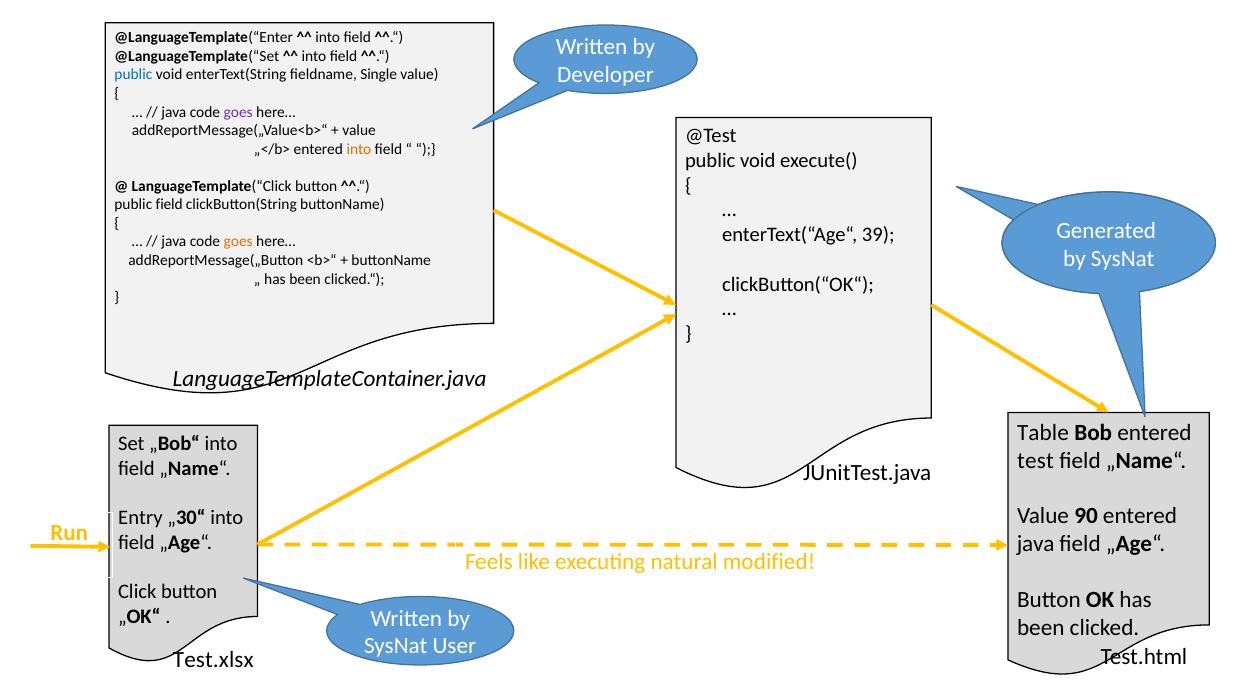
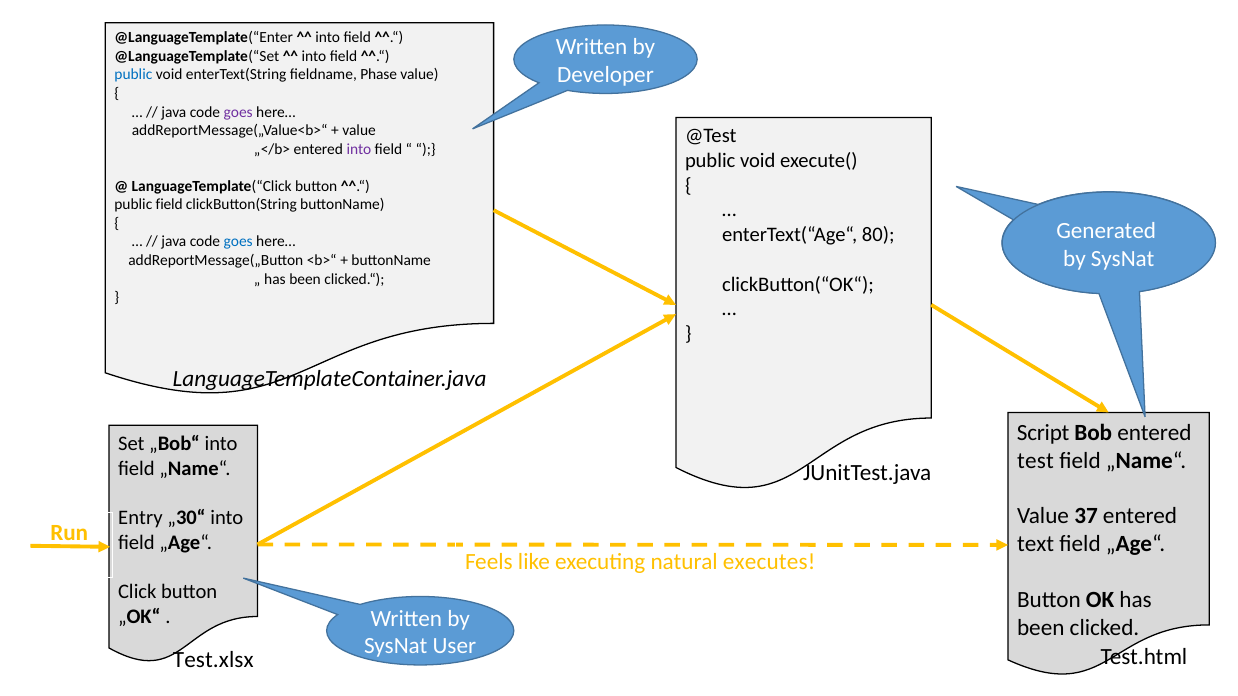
Single: Single -> Phase
into at (359, 149) colour: orange -> purple
39: 39 -> 80
goes at (238, 242) colour: orange -> blue
Table: Table -> Script
90: 90 -> 37
java at (1036, 544): java -> text
modified: modified -> executes
